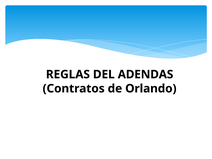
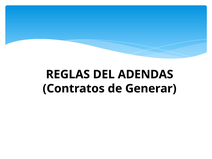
Orlando: Orlando -> Generar
